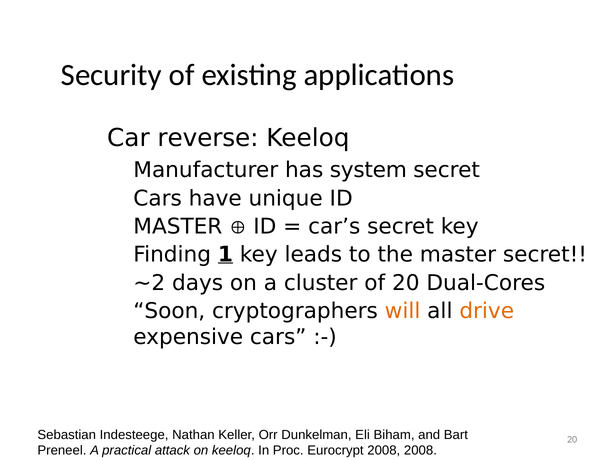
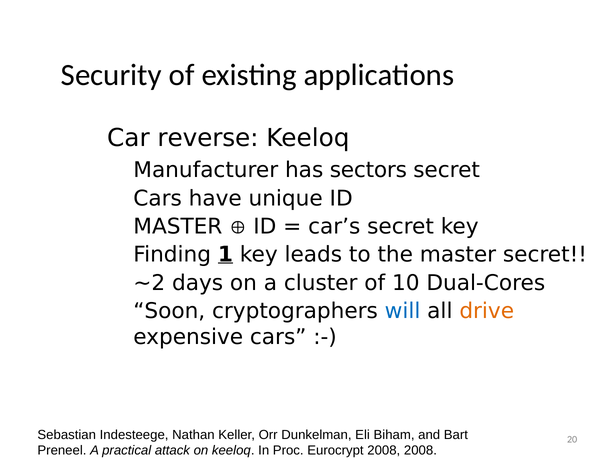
system: system -> sectors
of 20: 20 -> 10
will colour: orange -> blue
